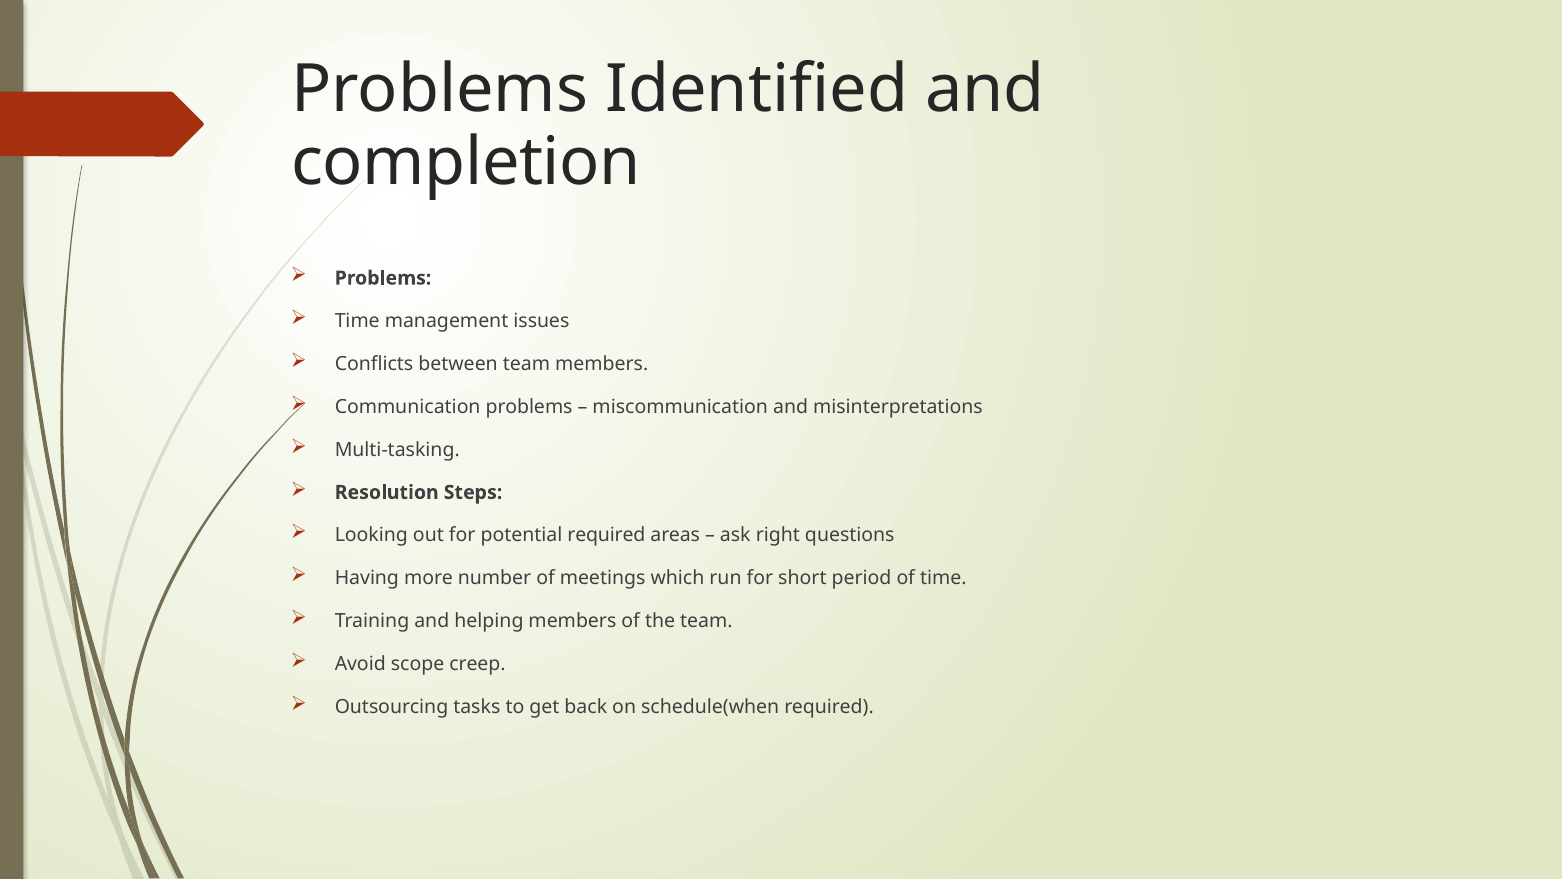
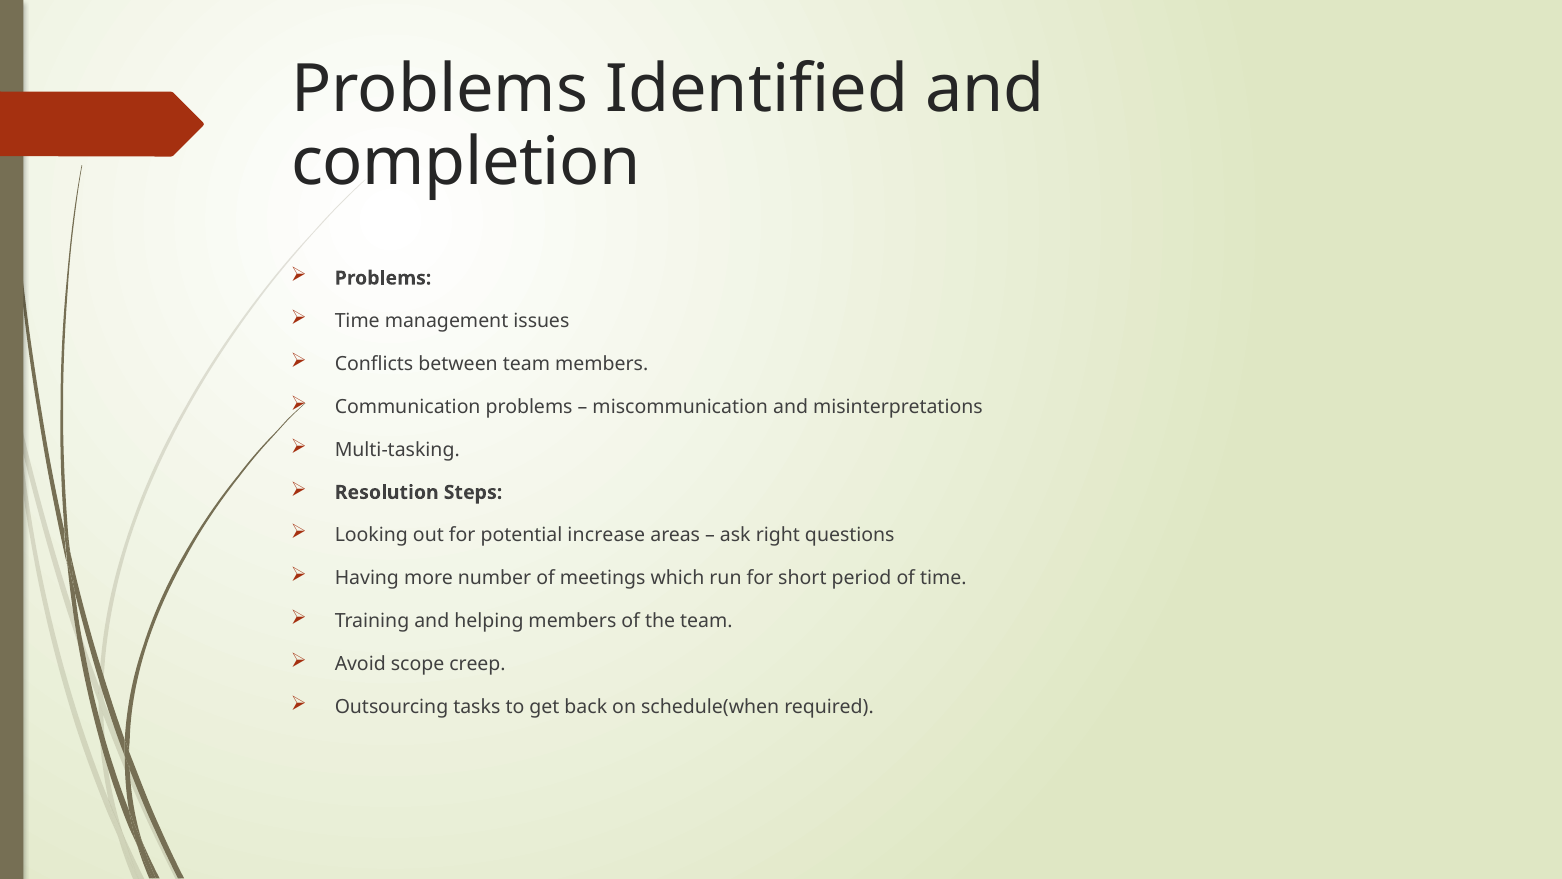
potential required: required -> increase
